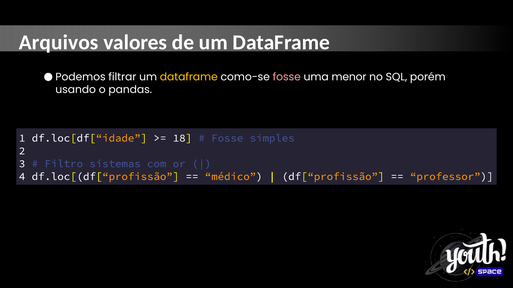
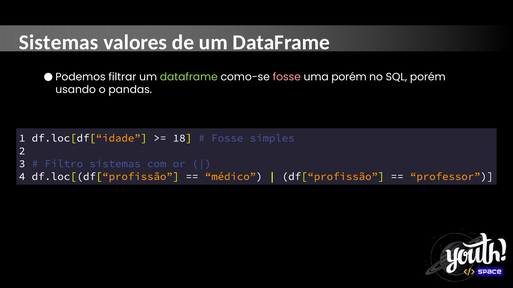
Arquivos at (59, 42): Arquivos -> Sistemas
dataframe at (189, 77) colour: yellow -> light green
uma menor: menor -> porém
